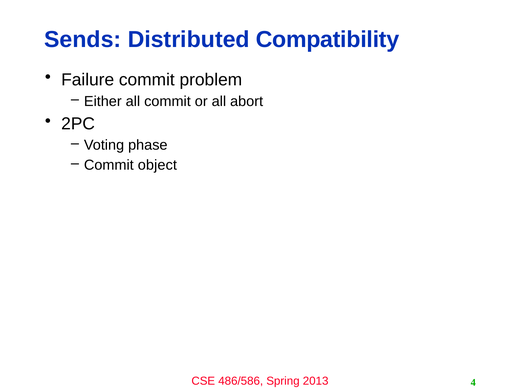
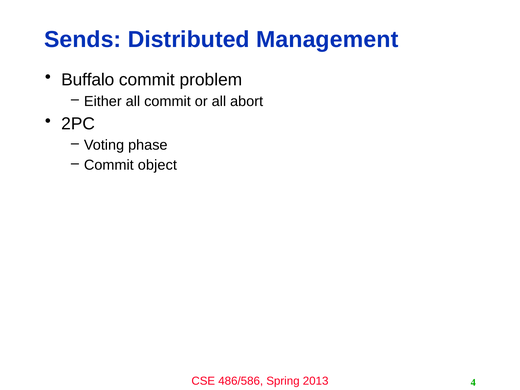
Compatibility: Compatibility -> Management
Failure: Failure -> Buffalo
